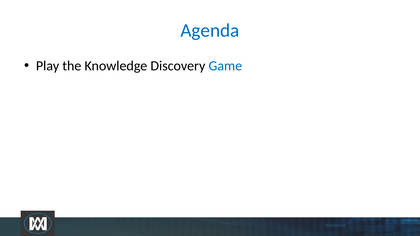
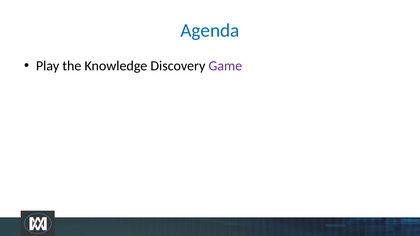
Game colour: blue -> purple
